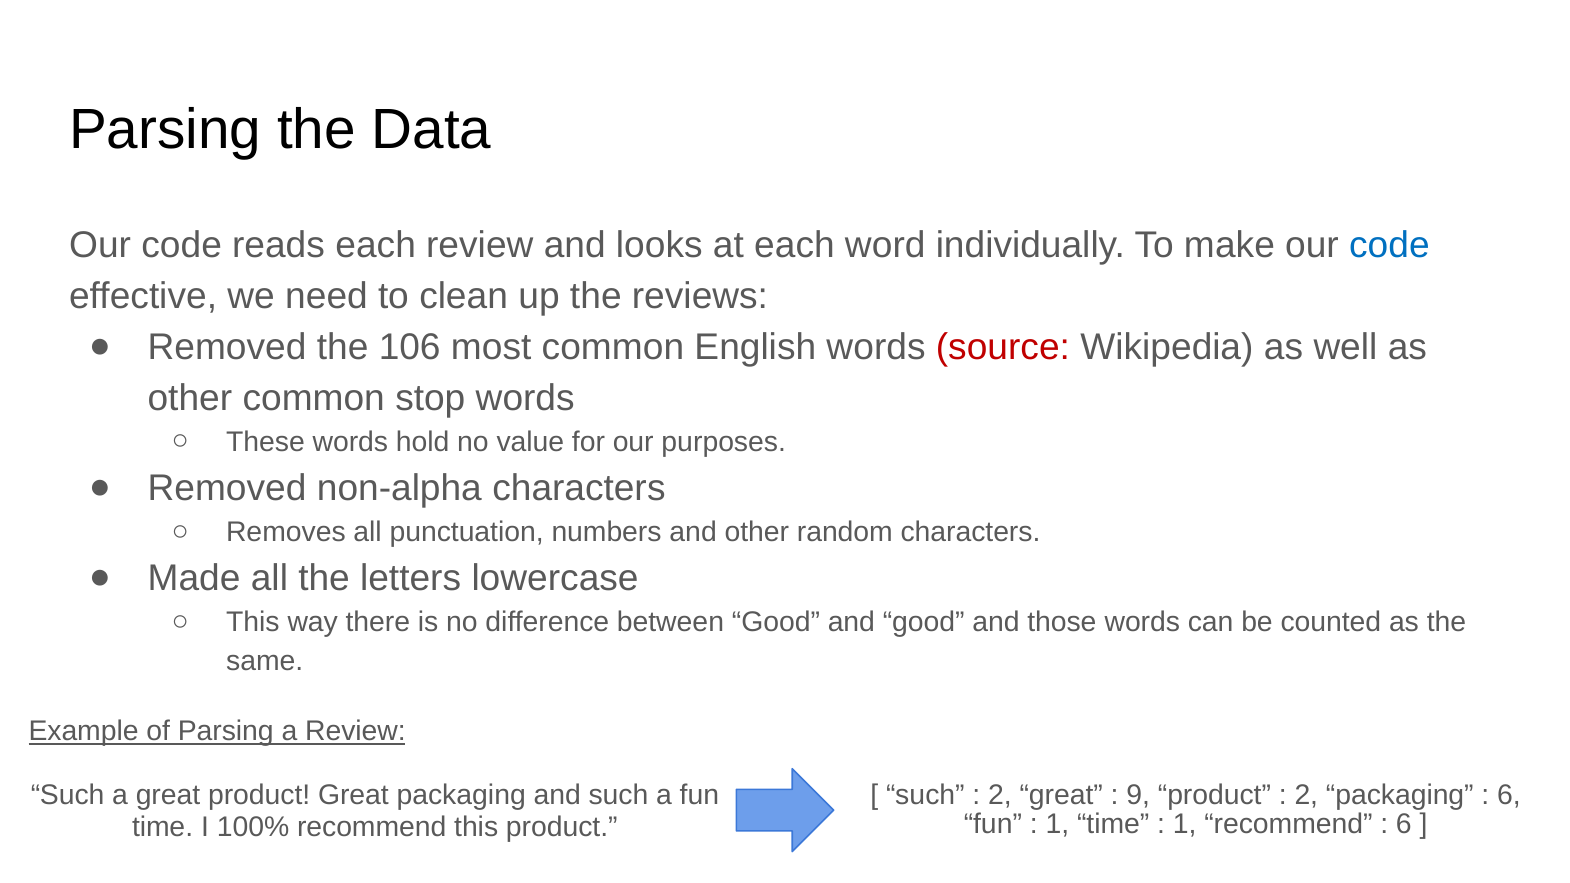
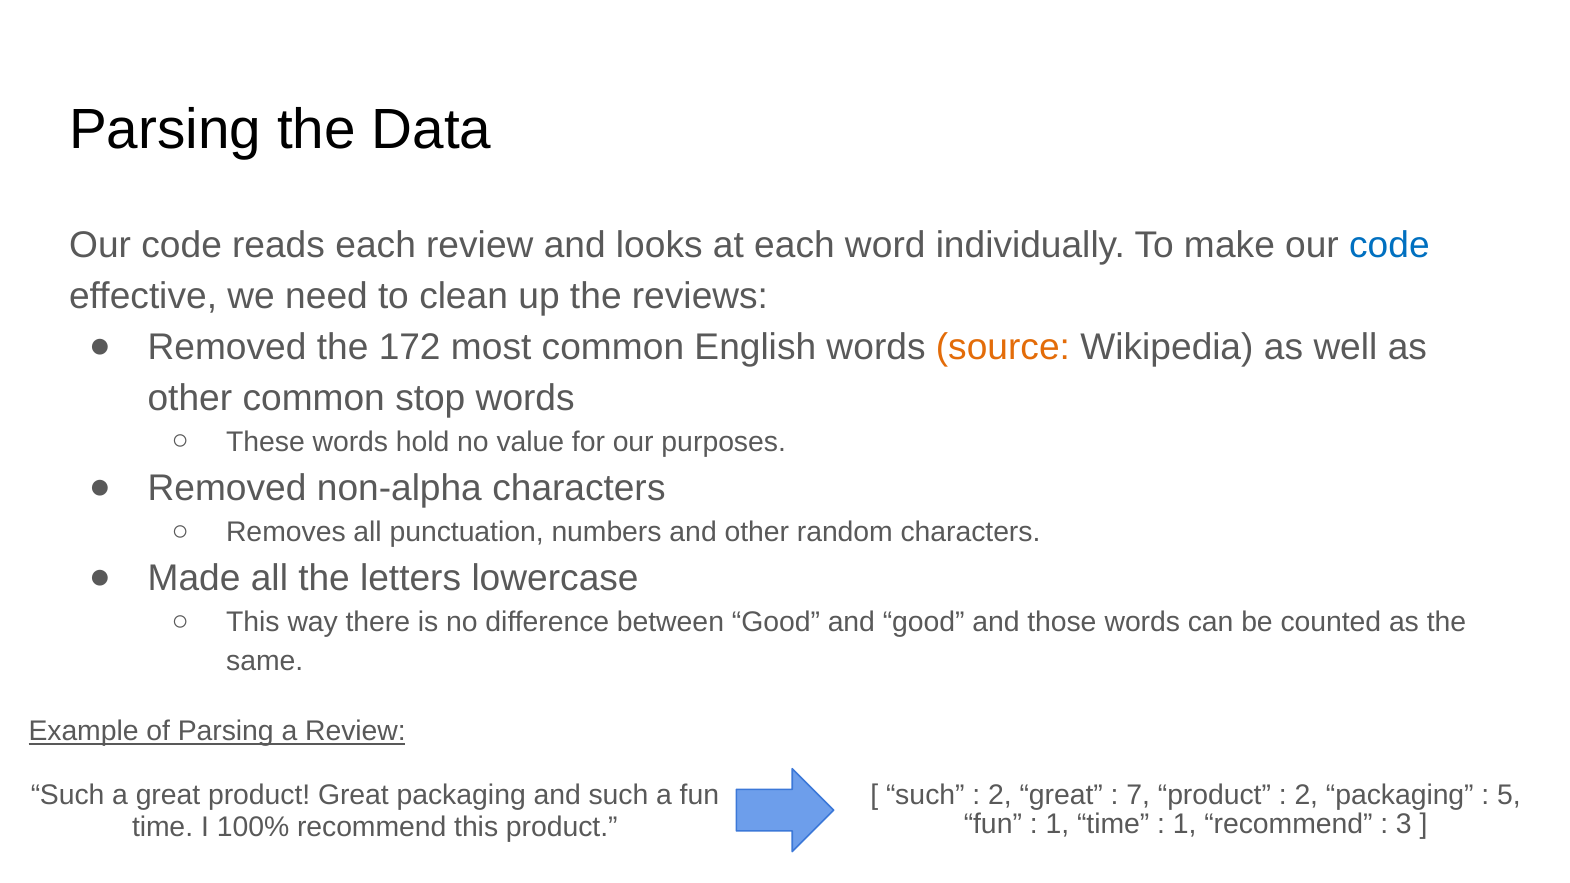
106: 106 -> 172
source colour: red -> orange
9: 9 -> 7
6 at (1509, 796): 6 -> 5
6 at (1404, 824): 6 -> 3
